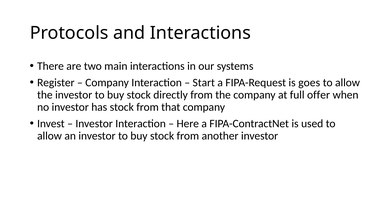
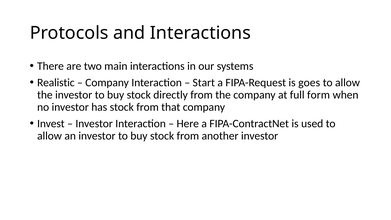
Register: Register -> Realistic
offer: offer -> form
